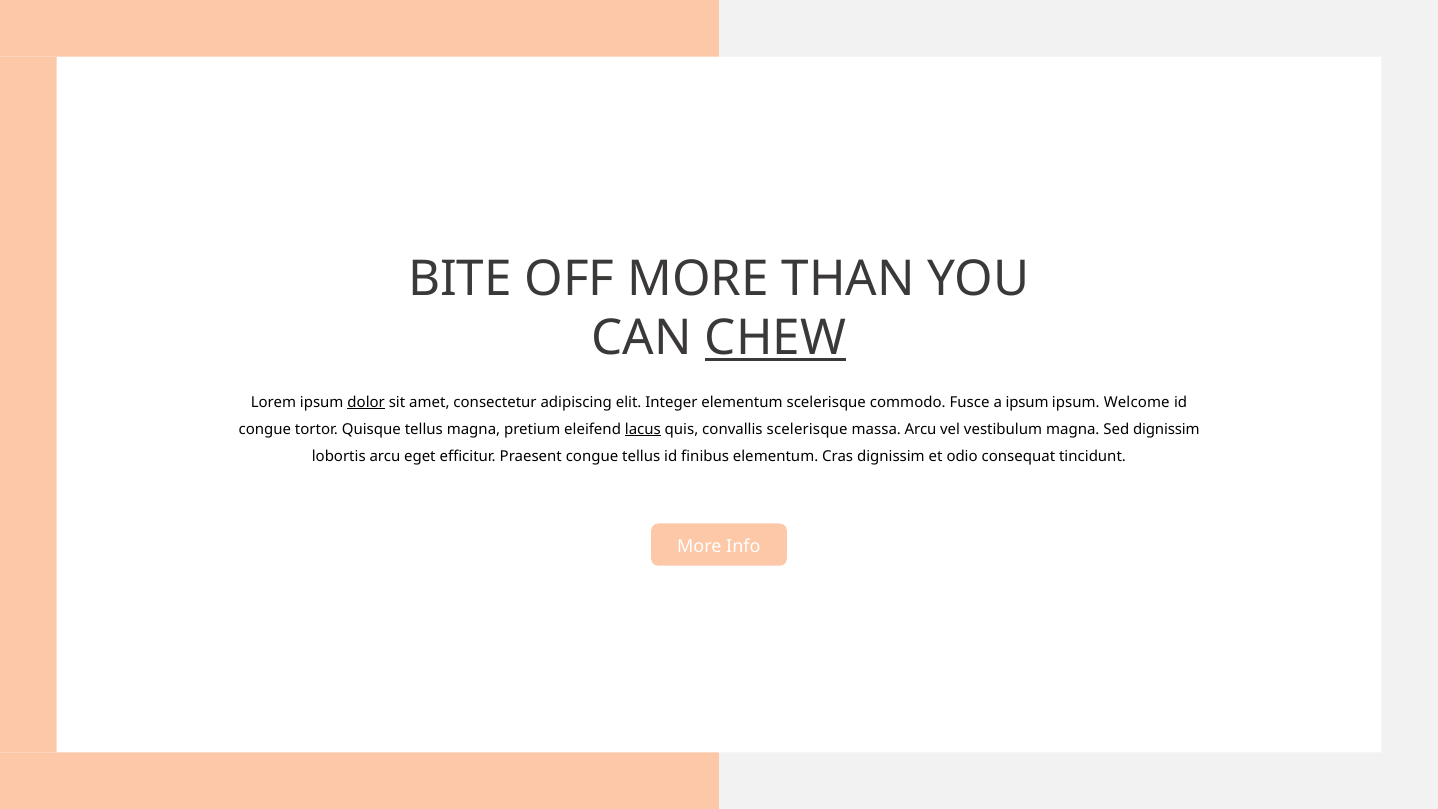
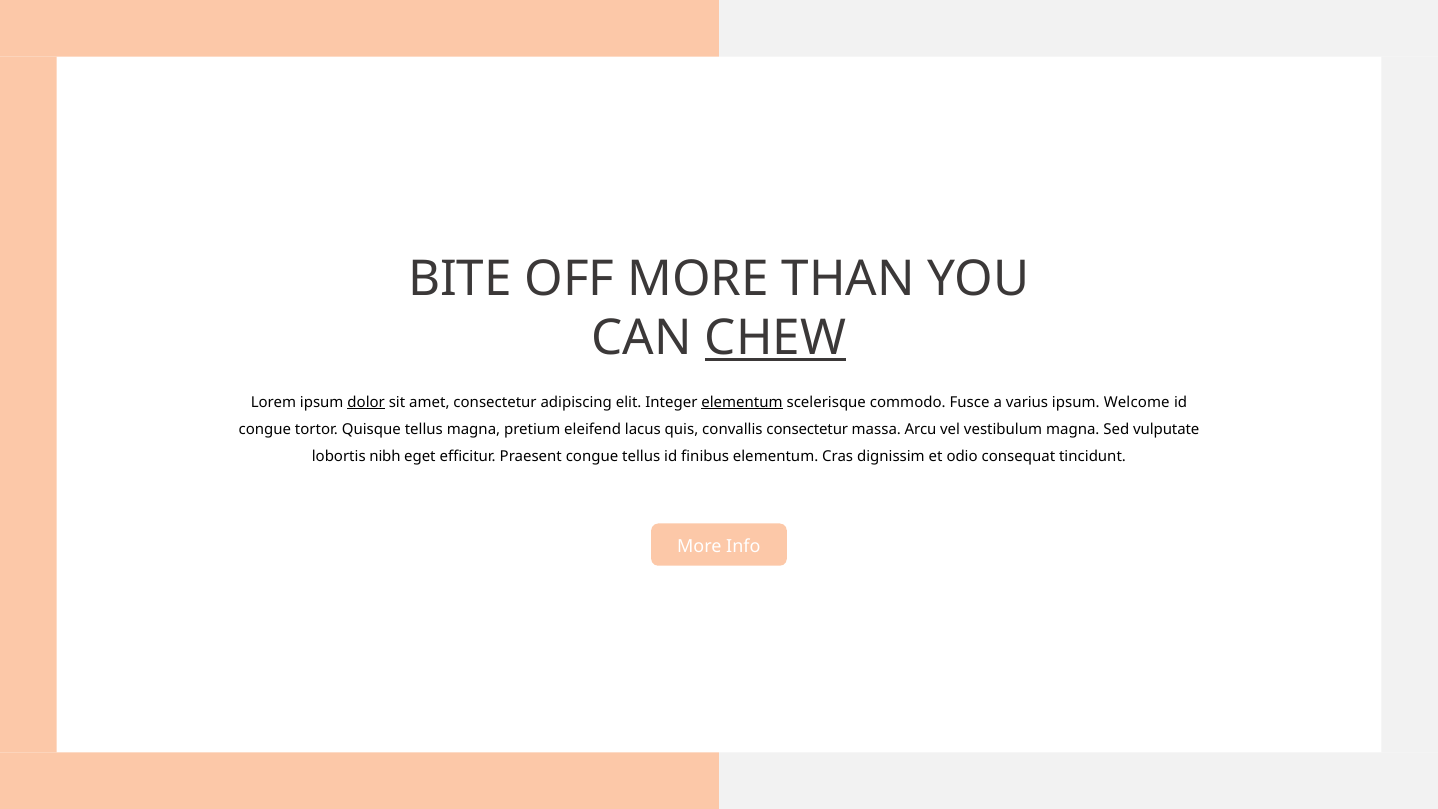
elementum at (742, 402) underline: none -> present
a ipsum: ipsum -> varius
lacus underline: present -> none
convallis scelerisque: scelerisque -> consectetur
Sed dignissim: dignissim -> vulputate
lobortis arcu: arcu -> nibh
